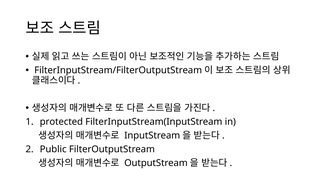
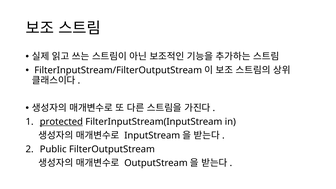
protected underline: none -> present
